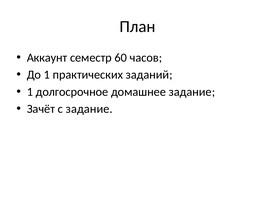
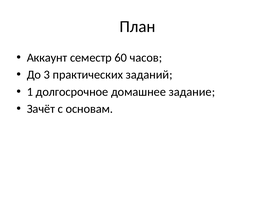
До 1: 1 -> 3
с задание: задание -> основам
